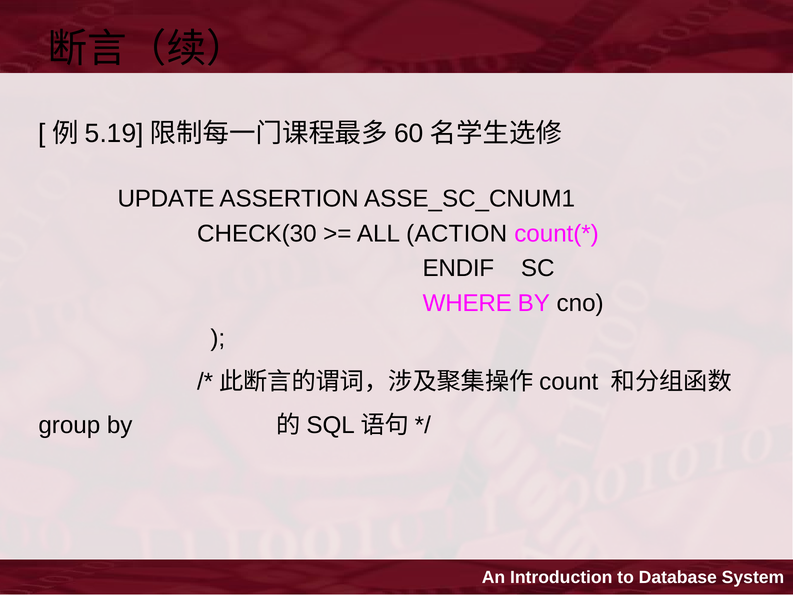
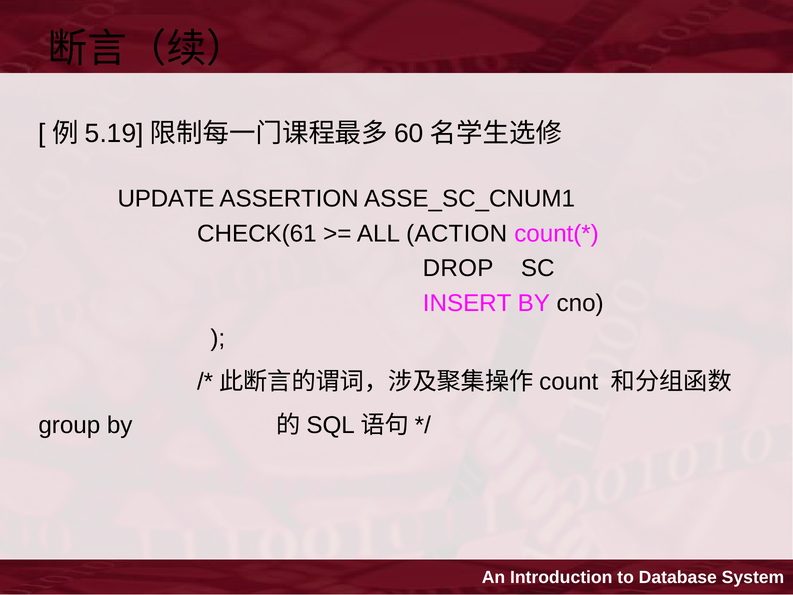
CHECK(30: CHECK(30 -> CHECK(61
ENDIF: ENDIF -> DROP
WHERE: WHERE -> INSERT
